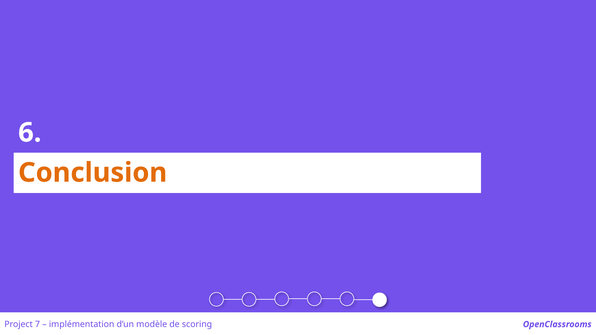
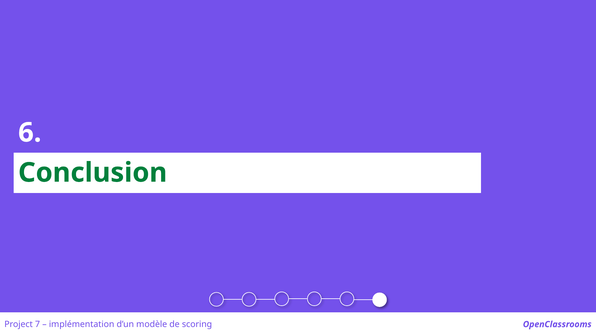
Conclusion colour: orange -> green
